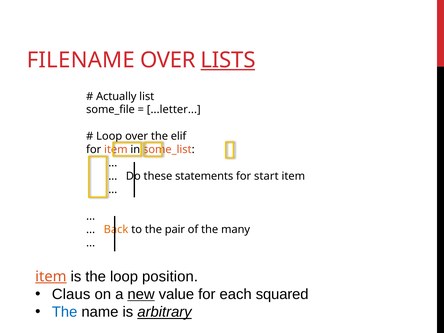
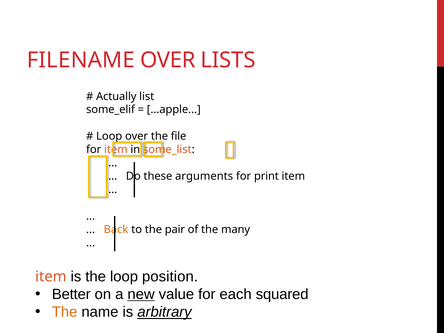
LISTS underline: present -> none
some_file: some_file -> some_elif
...letter: ...letter -> ...apple
elif: elif -> file
statements: statements -> arguments
start: start -> print
item at (51, 277) underline: present -> none
Claus: Claus -> Better
The at (65, 312) colour: blue -> orange
